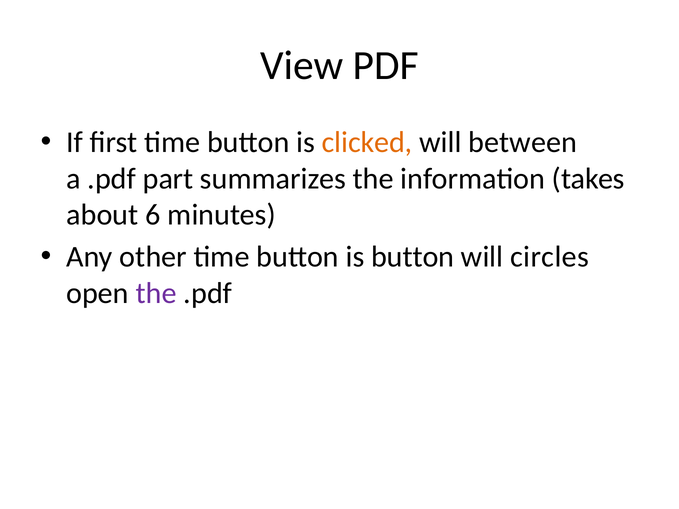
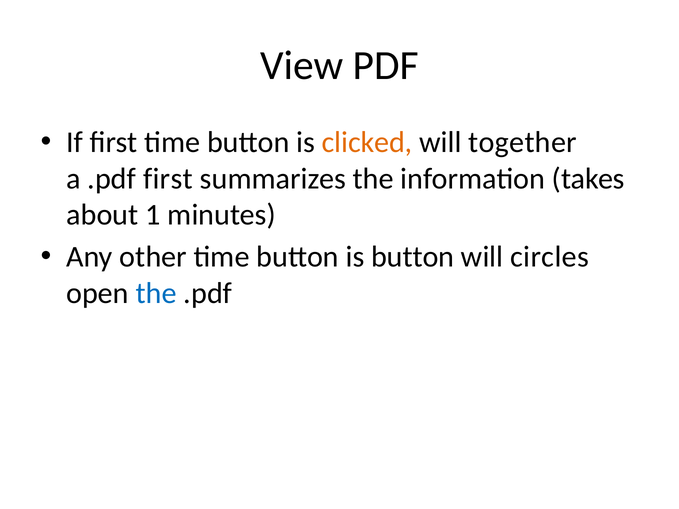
between: between -> together
.pdf part: part -> first
6: 6 -> 1
the at (156, 293) colour: purple -> blue
